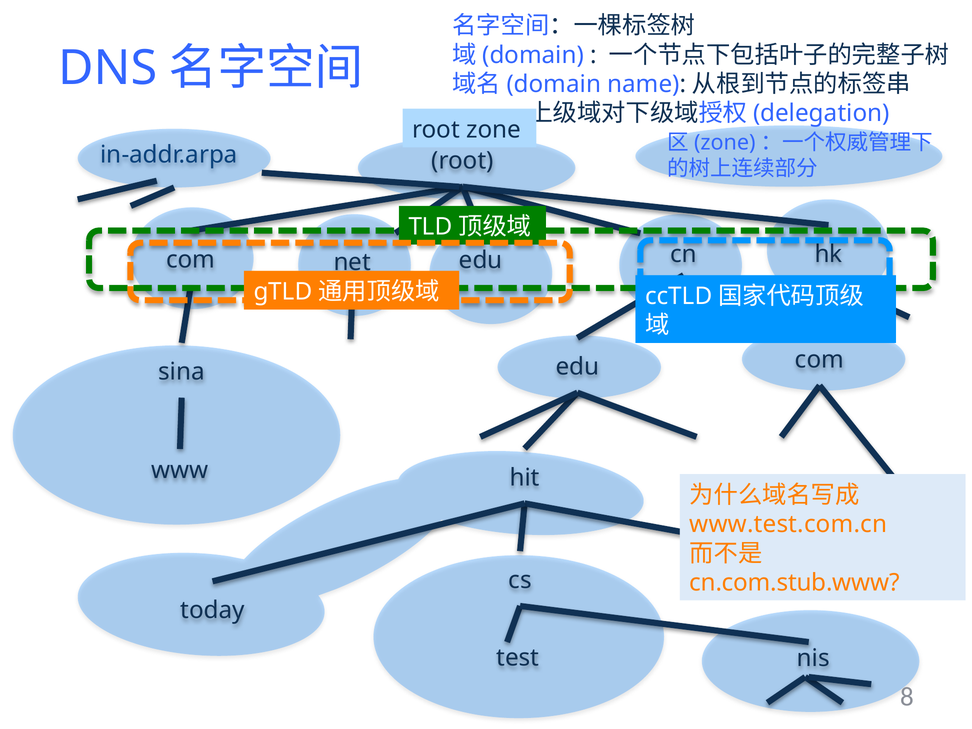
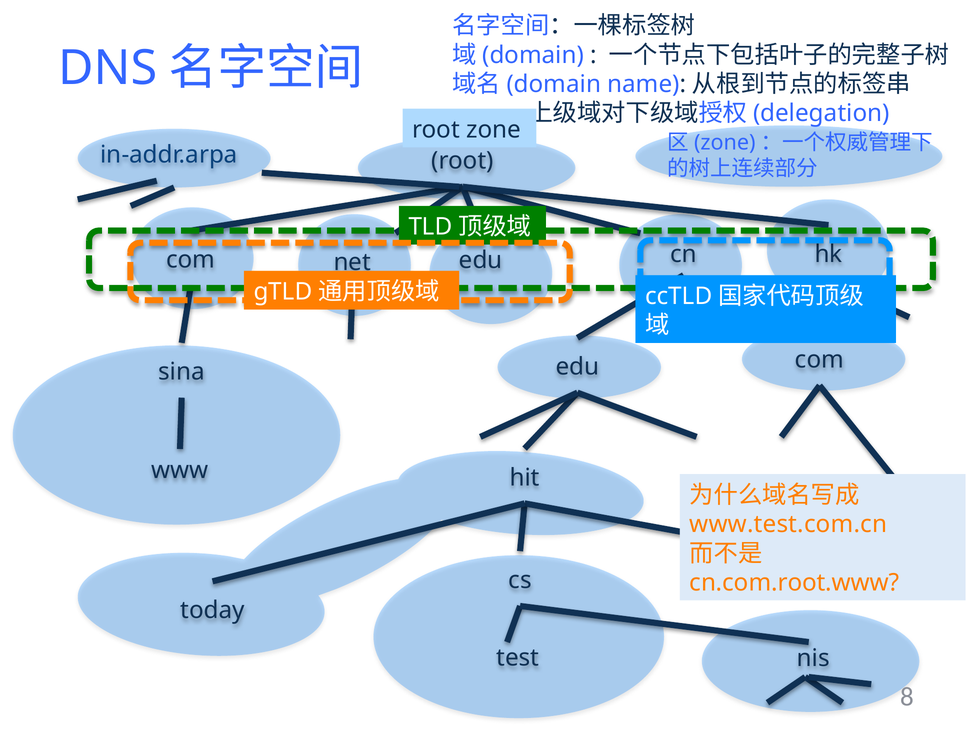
cn.com.stub.www: cn.com.stub.www -> cn.com.root.www
